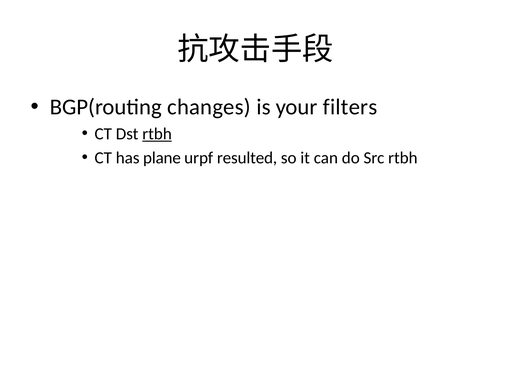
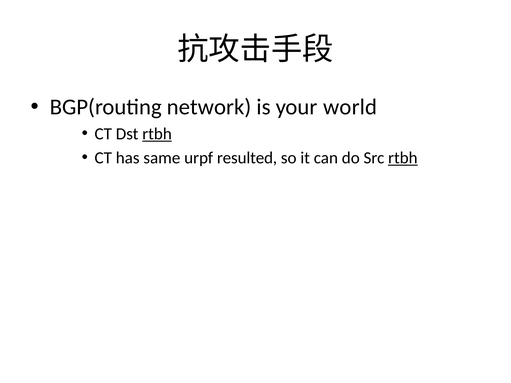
changes: changes -> network
filters: filters -> world
plane: plane -> same
rtbh at (403, 158) underline: none -> present
